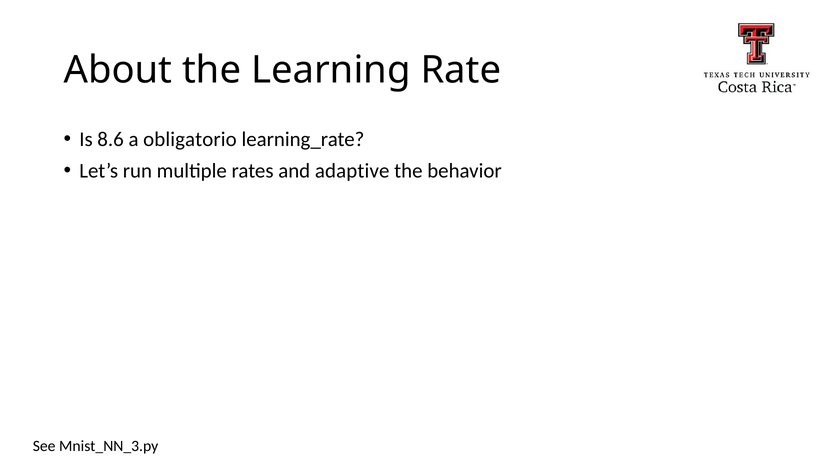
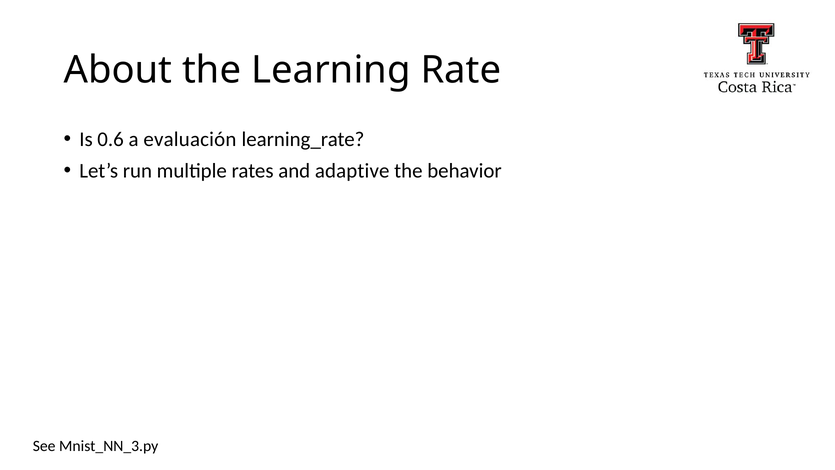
8.6: 8.6 -> 0.6
obligatorio: obligatorio -> evaluación
